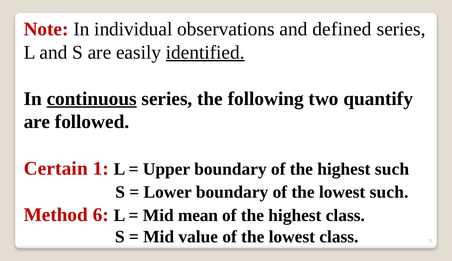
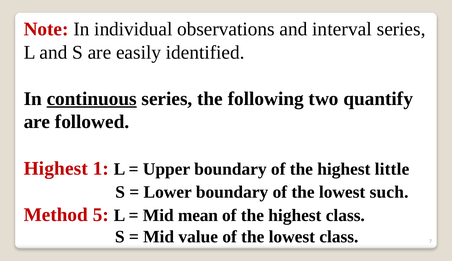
defined: defined -> interval
identified underline: present -> none
Certain at (56, 168): Certain -> Highest
highest such: such -> little
6: 6 -> 5
